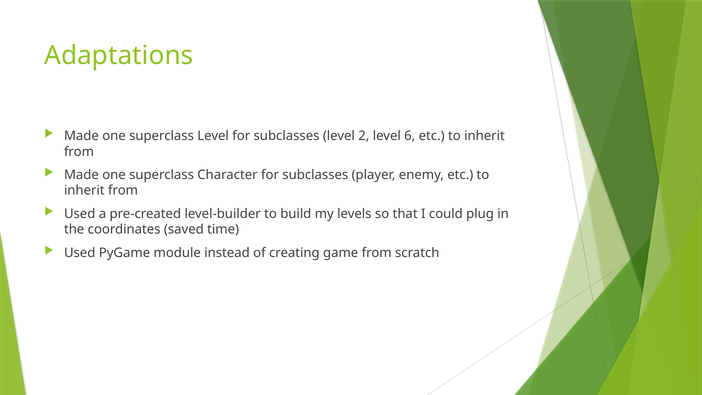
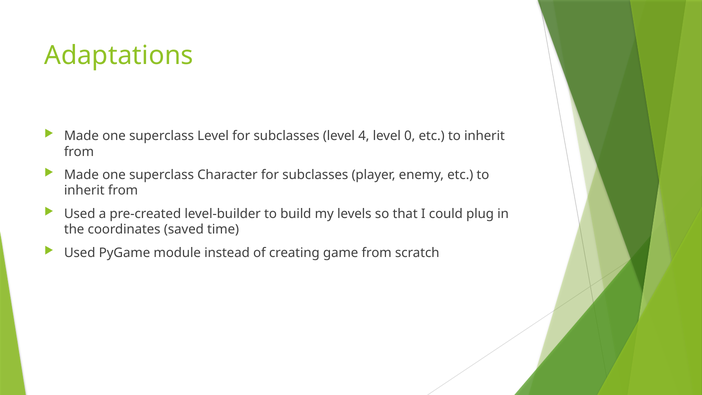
2: 2 -> 4
6: 6 -> 0
